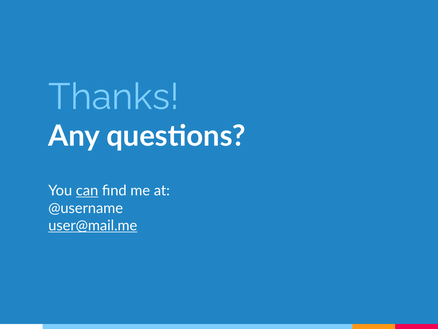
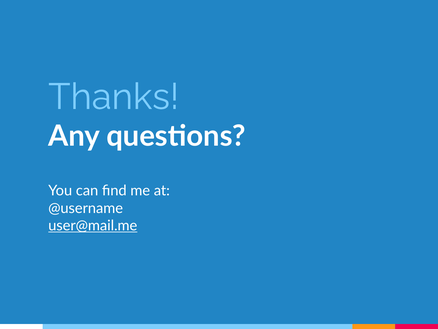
can underline: present -> none
